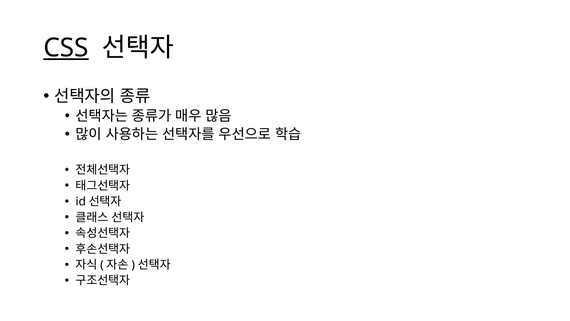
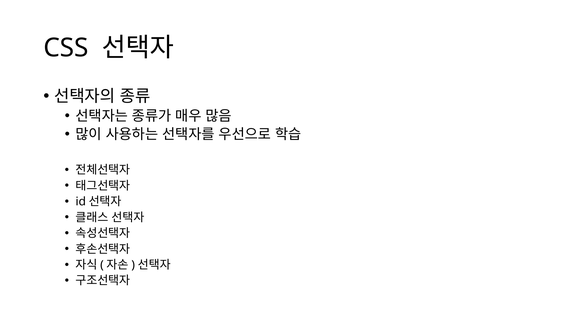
CSS underline: present -> none
